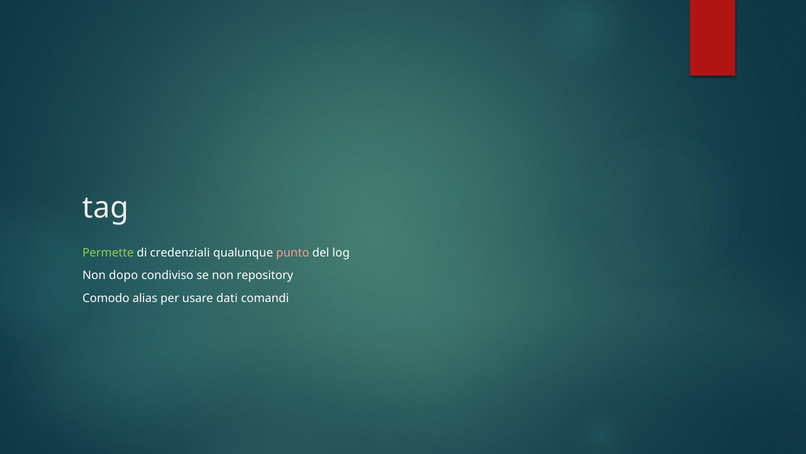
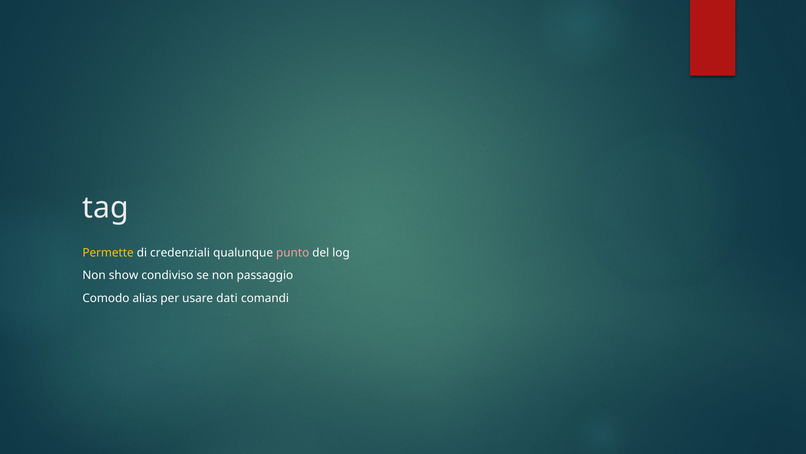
Permette colour: light green -> yellow
dopo: dopo -> show
repository: repository -> passaggio
